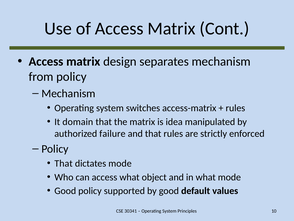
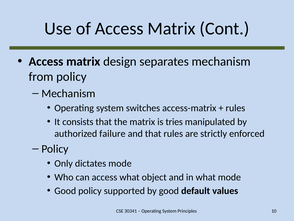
domain: domain -> consists
idea: idea -> tries
That at (64, 163): That -> Only
